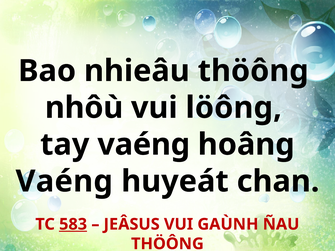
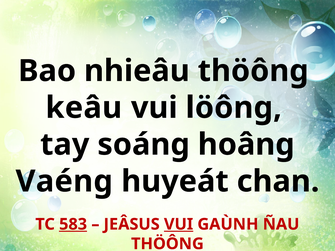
nhôù: nhôù -> keâu
tay vaéng: vaéng -> soáng
VUI at (179, 224) underline: none -> present
